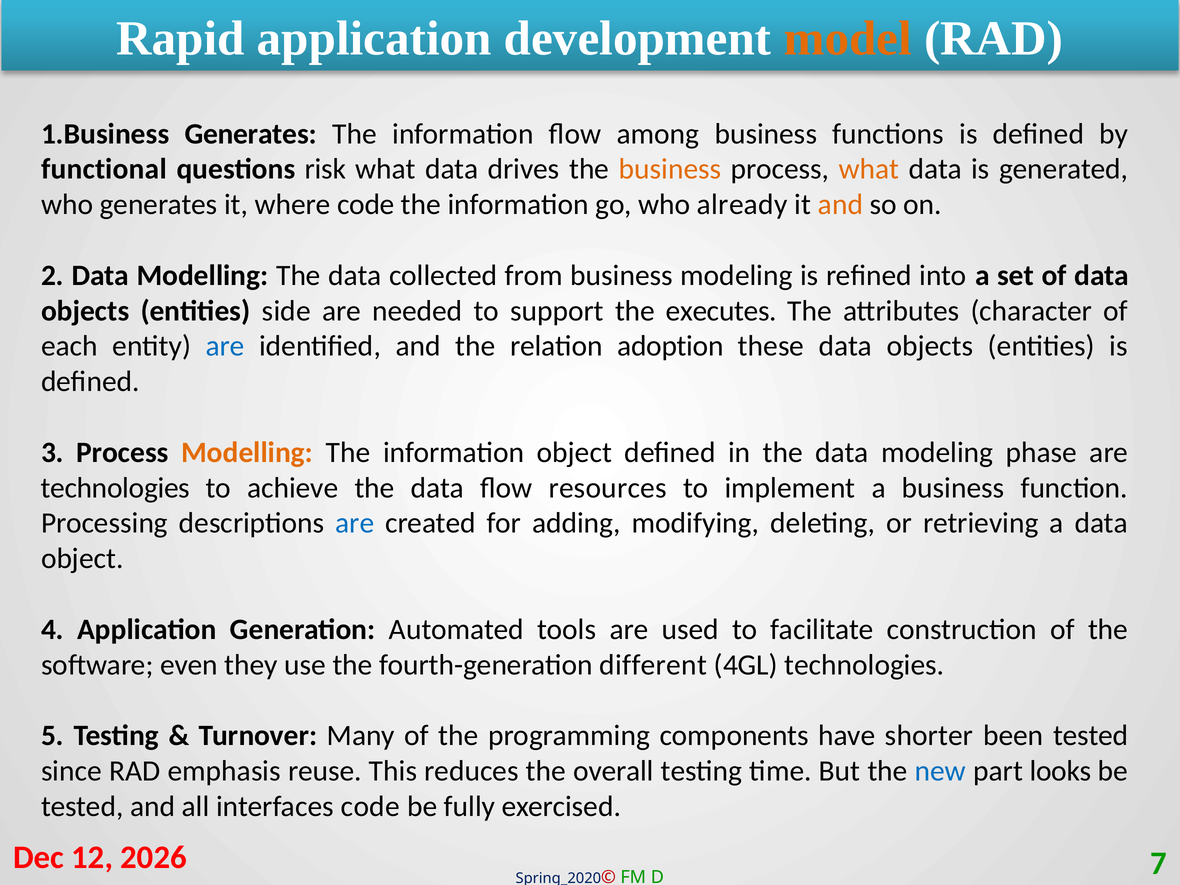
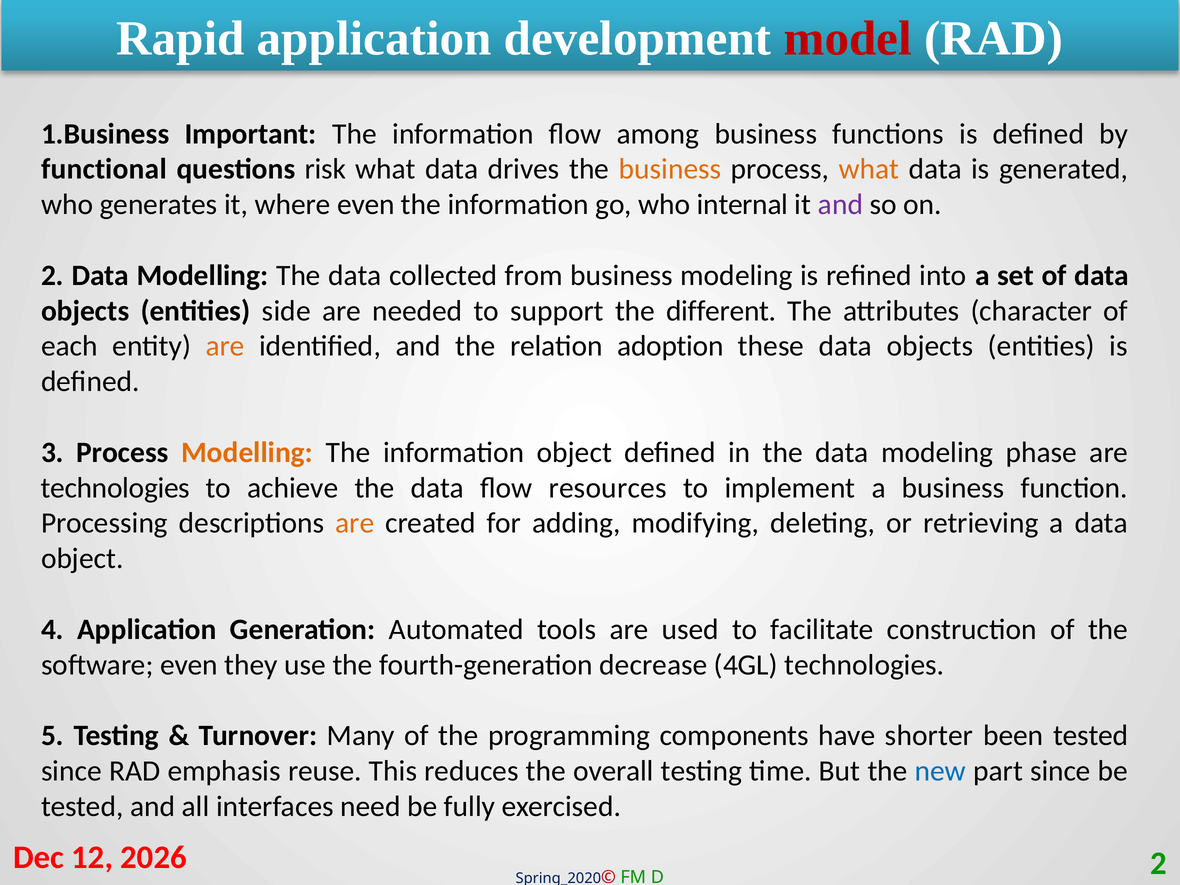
model colour: orange -> red
1.Business Generates: Generates -> Important
where code: code -> even
already: already -> internal
and at (840, 205) colour: orange -> purple
executes: executes -> different
are at (225, 346) colour: blue -> orange
are at (355, 523) colour: blue -> orange
different: different -> decrease
part looks: looks -> since
interfaces code: code -> need
7 at (1159, 863): 7 -> 2
